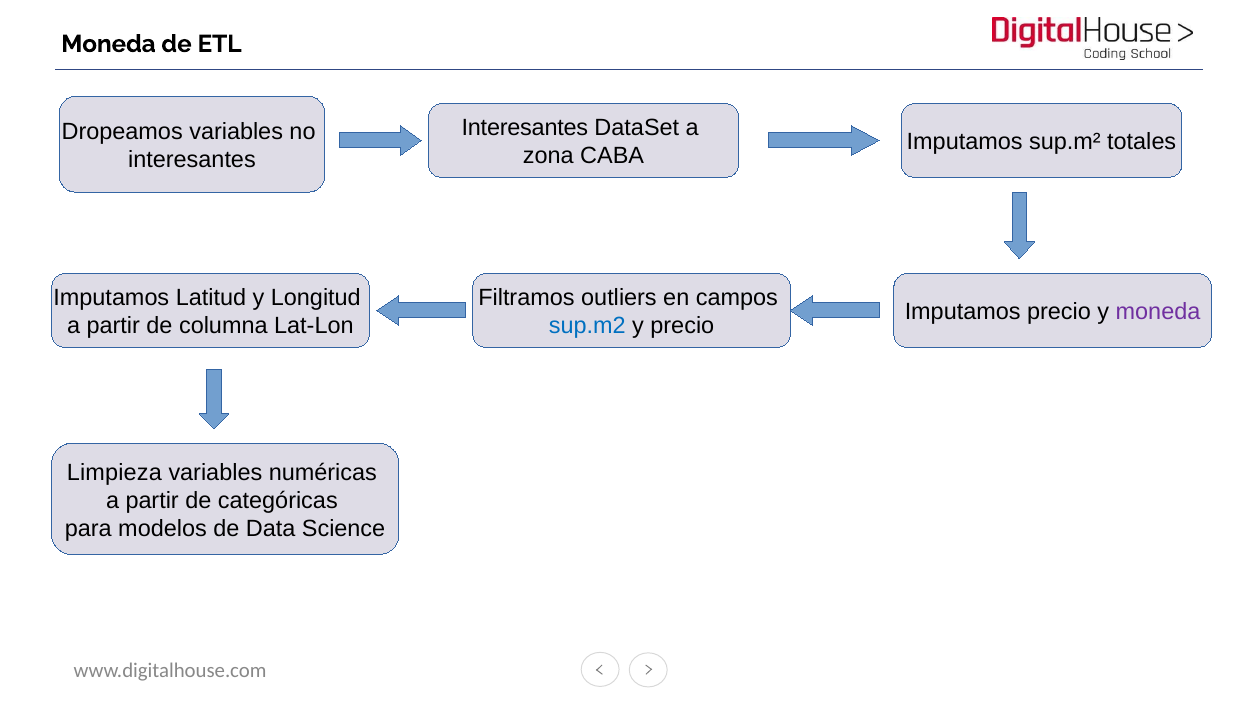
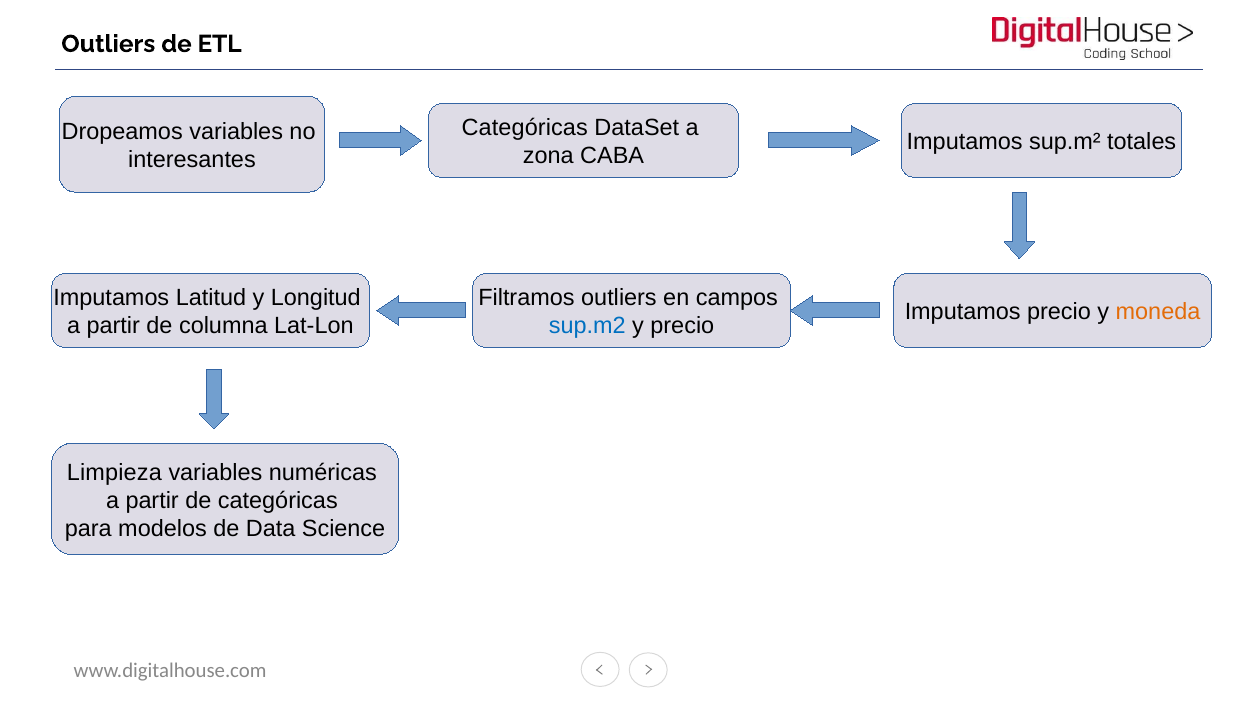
Moneda at (108, 44): Moneda -> Outliers
Interesantes at (525, 128): Interesantes -> Categóricas
moneda at (1158, 312) colour: purple -> orange
